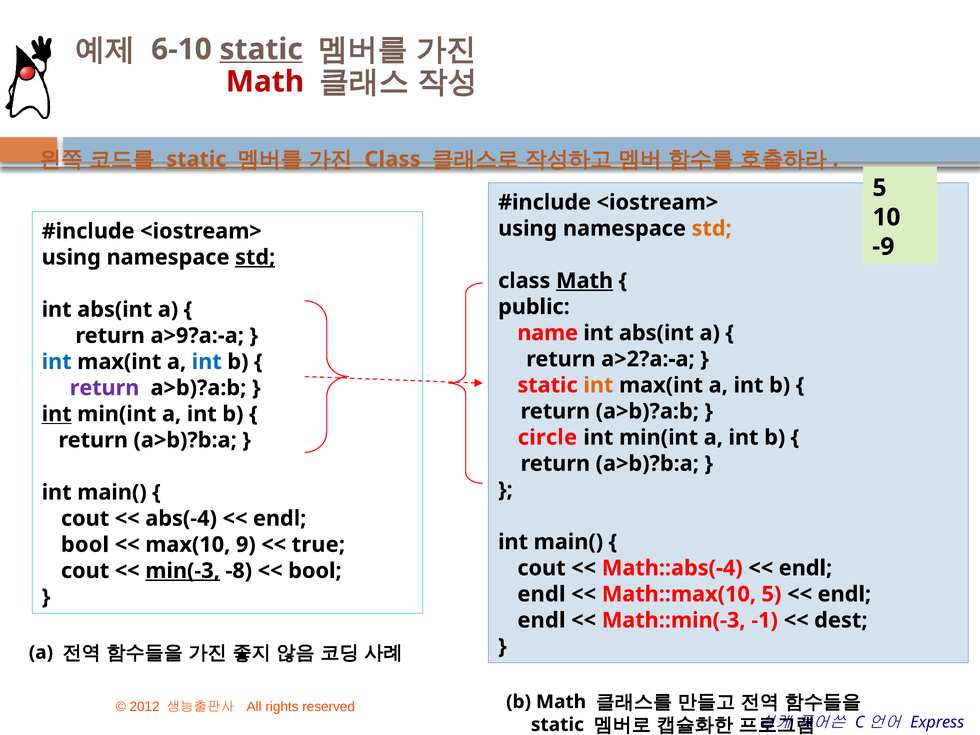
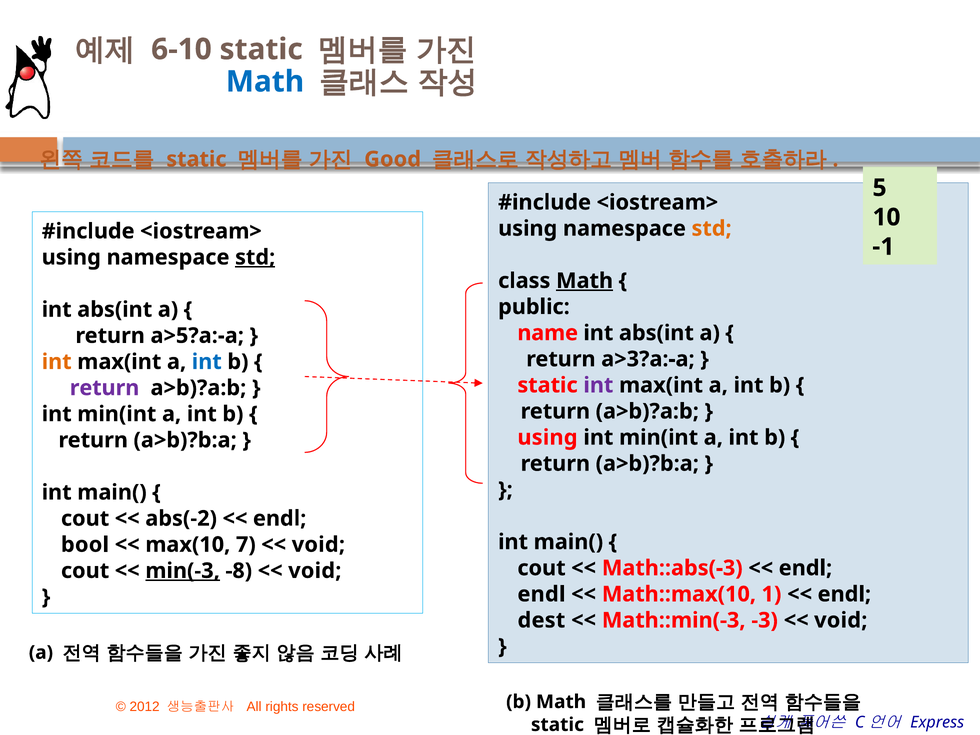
static at (261, 49) underline: present -> none
Math at (265, 82) colour: red -> blue
static at (196, 159) underline: present -> none
Class at (393, 159): Class -> Good
-9: -9 -> -1
a>9?a:-a: a>9?a:-a -> a>5?a:-a
a>2?a:-a: a>2?a:-a -> a>3?a:-a
int at (57, 362) colour: blue -> orange
int at (598, 385) colour: orange -> purple
int at (57, 414) underline: present -> none
circle at (547, 437): circle -> using
abs(-4: abs(-4 -> abs(-2
9: 9 -> 7
true at (318, 545): true -> void
Math::abs(-4: Math::abs(-4 -> Math::abs(-3
bool at (315, 571): bool -> void
Math::max(10 5: 5 -> 1
endl at (541, 620): endl -> dest
-1: -1 -> -3
dest at (841, 620): dest -> void
